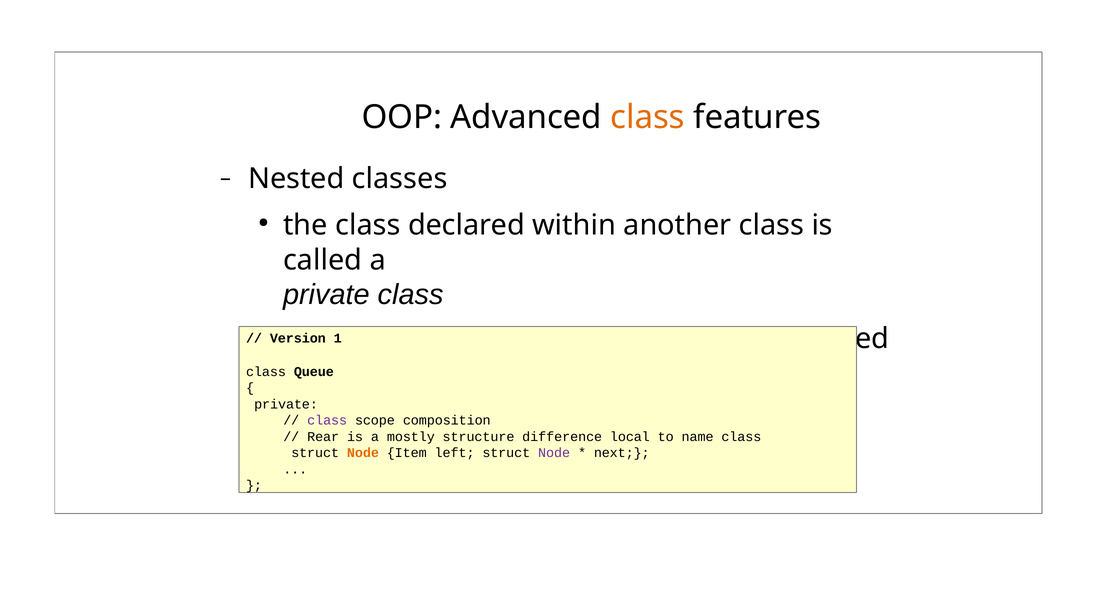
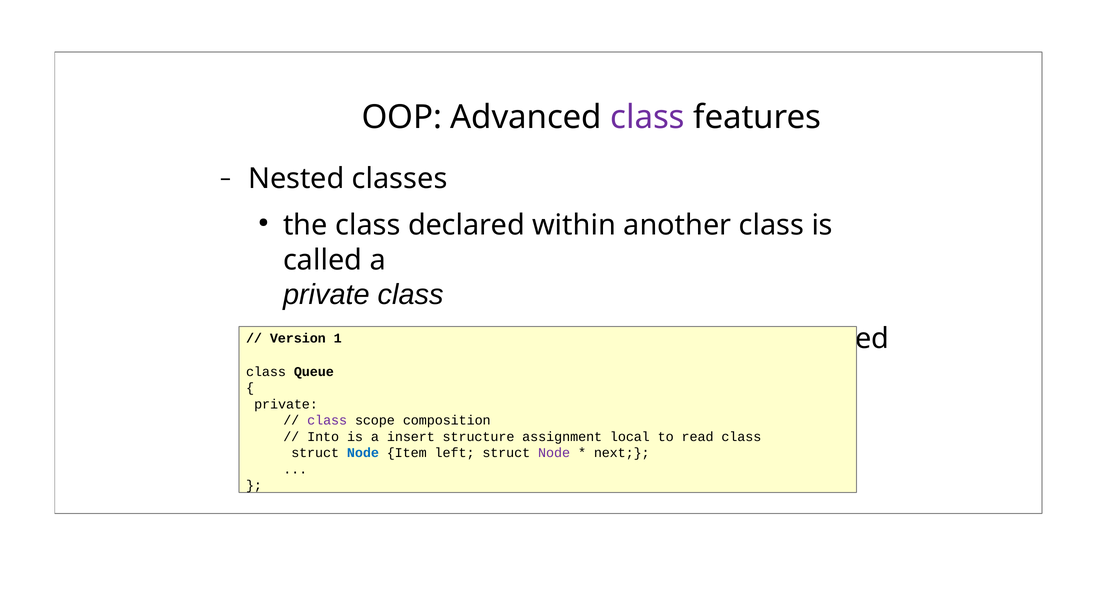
class at (648, 117) colour: orange -> purple
Rear: Rear -> Into
mostly: mostly -> insert
difference: difference -> assignment
name: name -> read
Node at (363, 453) colour: orange -> blue
